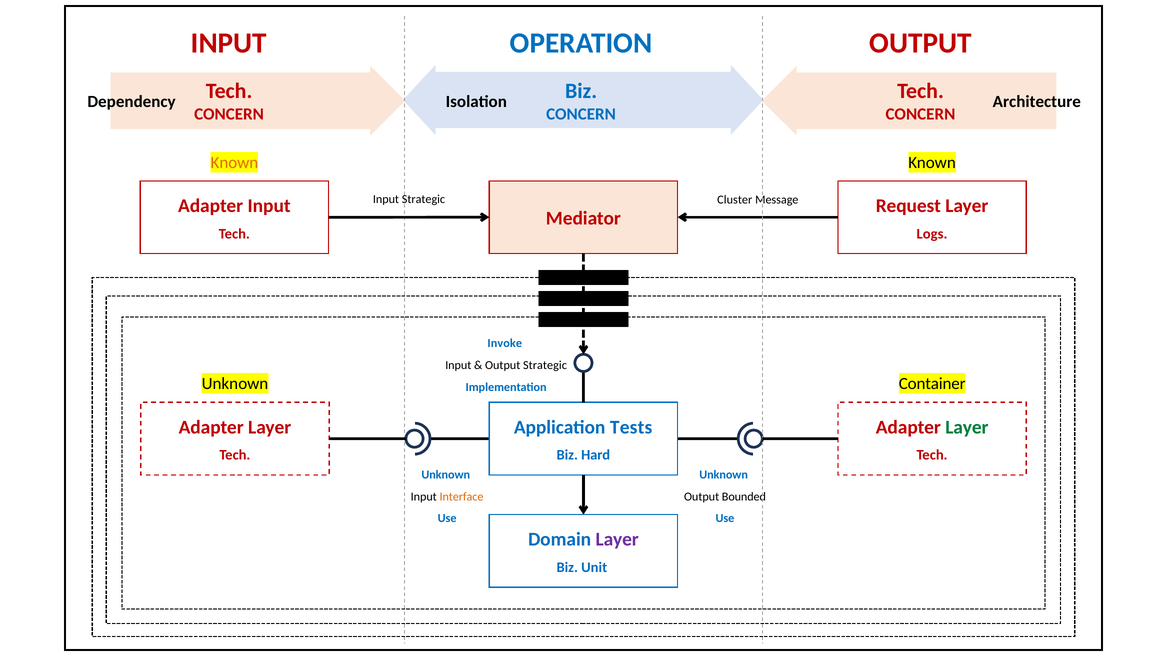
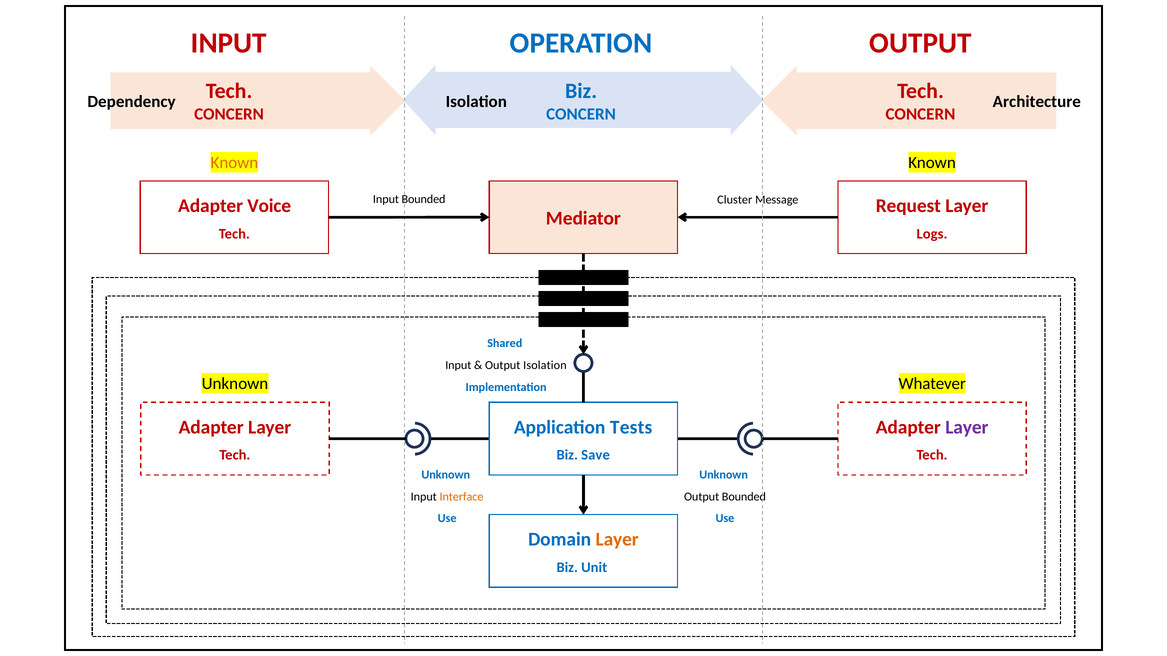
Input Strategic: Strategic -> Bounded
Adapter Input: Input -> Voice
Invoke: Invoke -> Shared
Output Strategic: Strategic -> Isolation
Container: Container -> Whatever
Layer at (967, 427) colour: green -> purple
Hard: Hard -> Save
Layer at (617, 540) colour: purple -> orange
